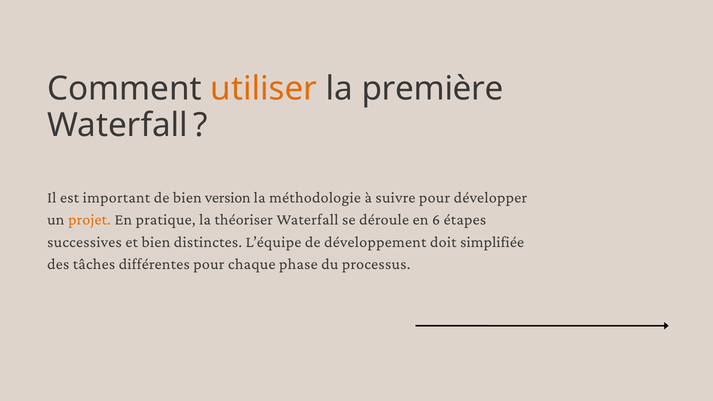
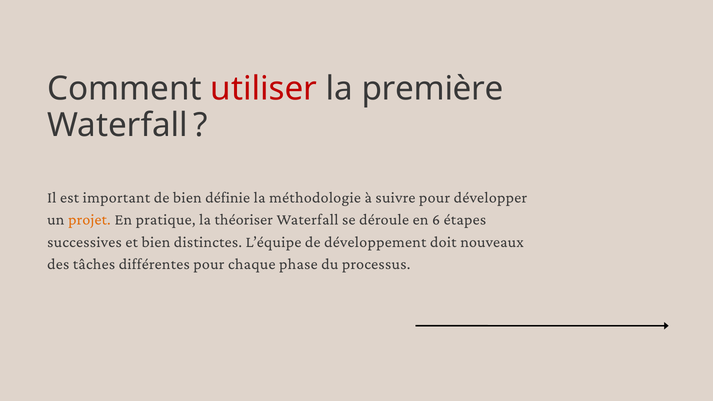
utiliser colour: orange -> red
version: version -> définie
simplifiée: simplifiée -> nouveaux
